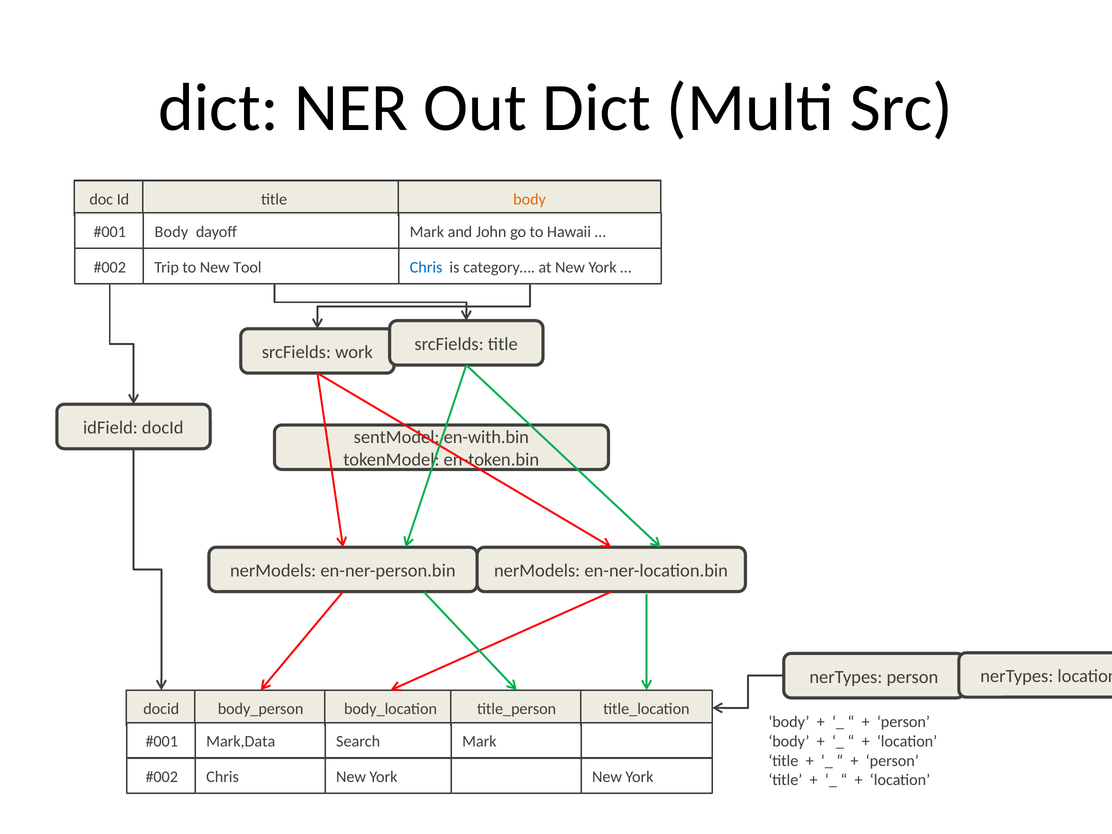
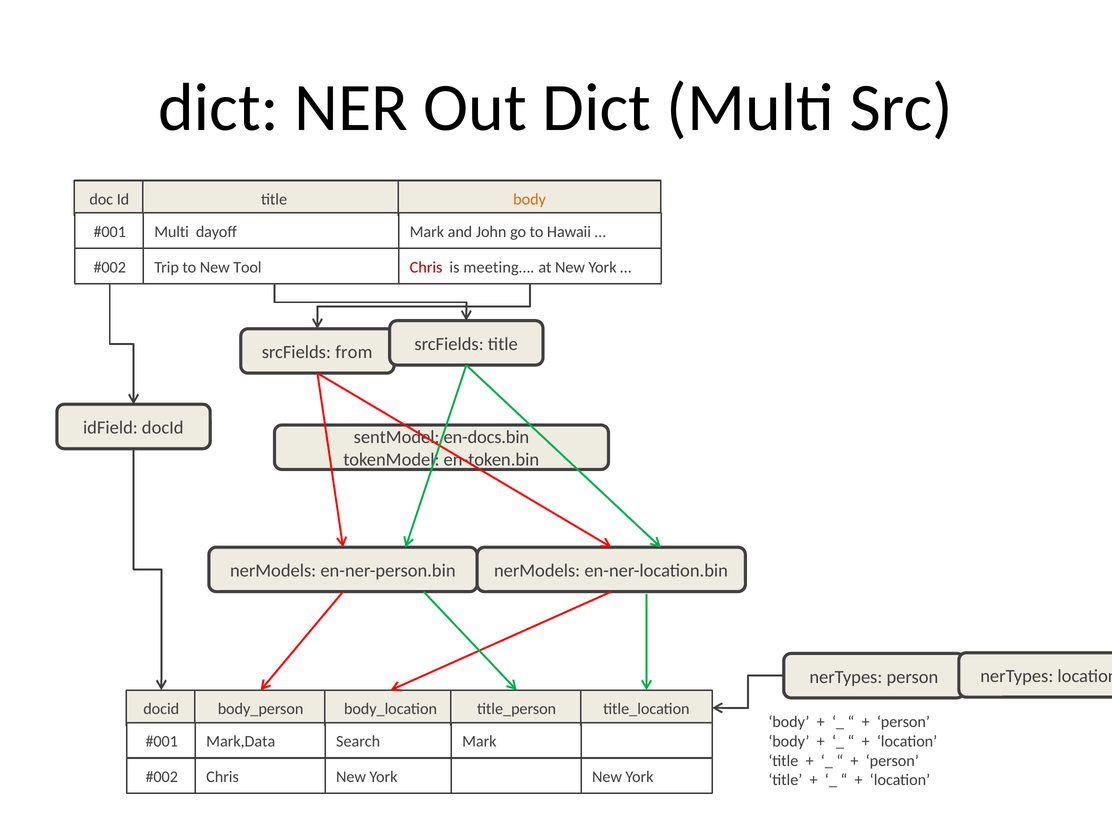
Body at (171, 232): Body -> Multi
Chris at (426, 267) colour: blue -> red
category…: category… -> meeting…
work: work -> from
en-with.bin: en-with.bin -> en-docs.bin
